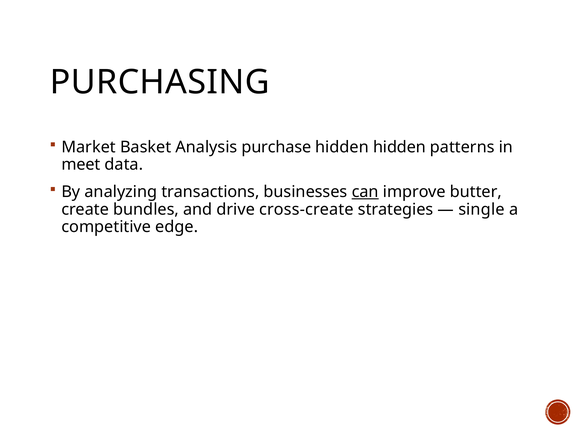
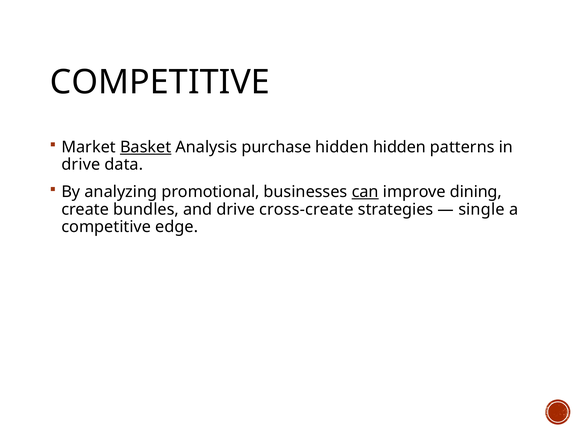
PURCHASING at (160, 82): PURCHASING -> COMPETITIVE
Basket underline: none -> present
meet at (81, 165): meet -> drive
transactions: transactions -> promotional
butter: butter -> dining
